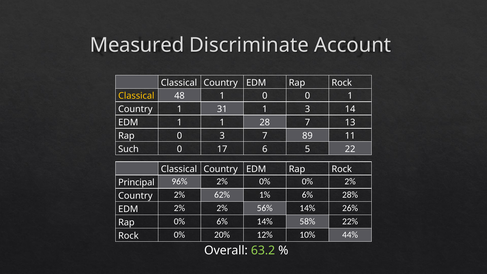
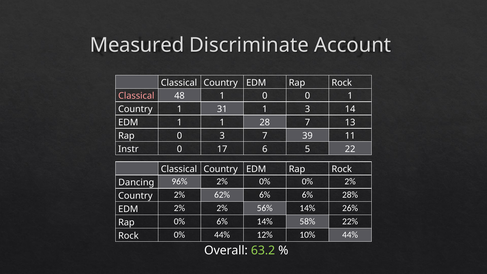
Classical at (136, 96) colour: yellow -> pink
89: 89 -> 39
Such: Such -> Instr
Principal: Principal -> Dancing
62% 1%: 1% -> 6%
0% 20%: 20% -> 44%
